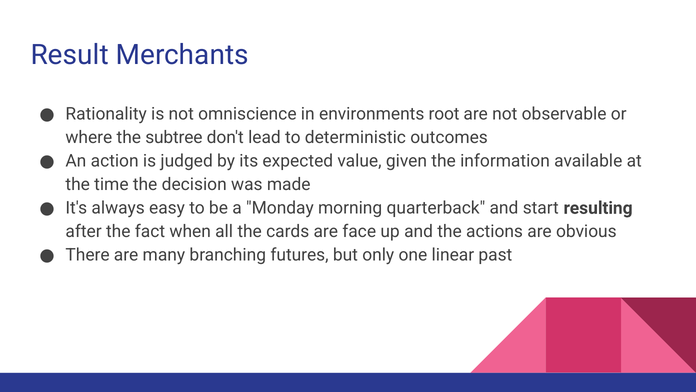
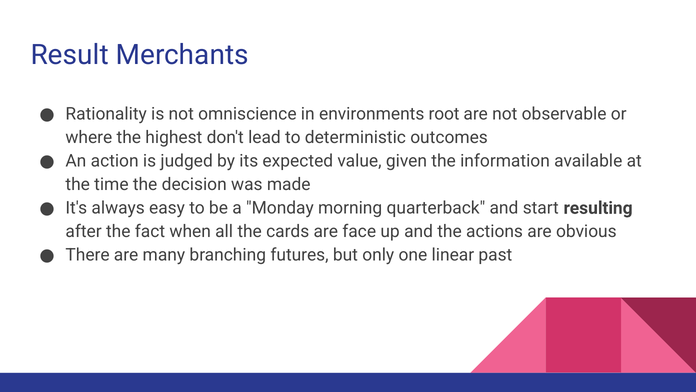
subtree: subtree -> highest
